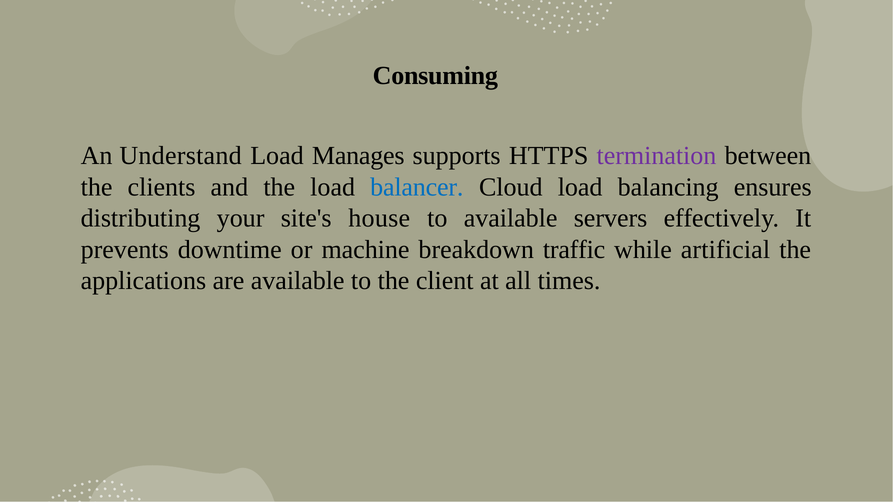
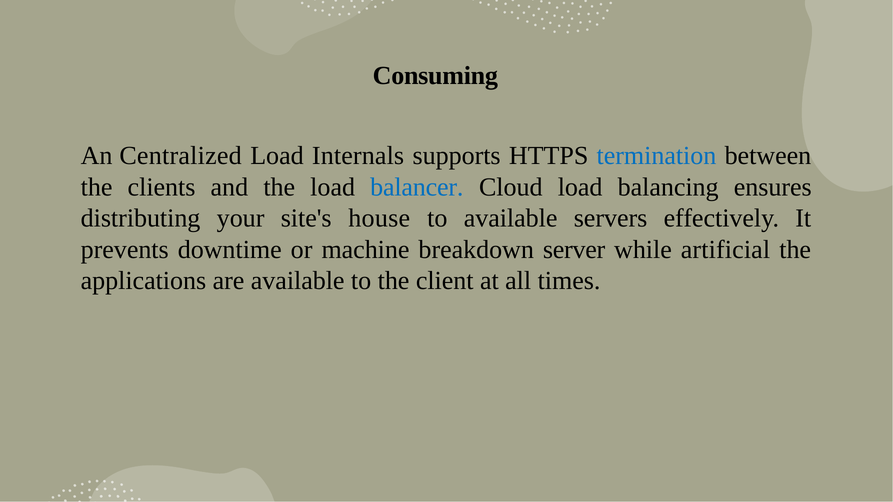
Understand: Understand -> Centralized
Manages: Manages -> Internals
termination colour: purple -> blue
traffic: traffic -> server
